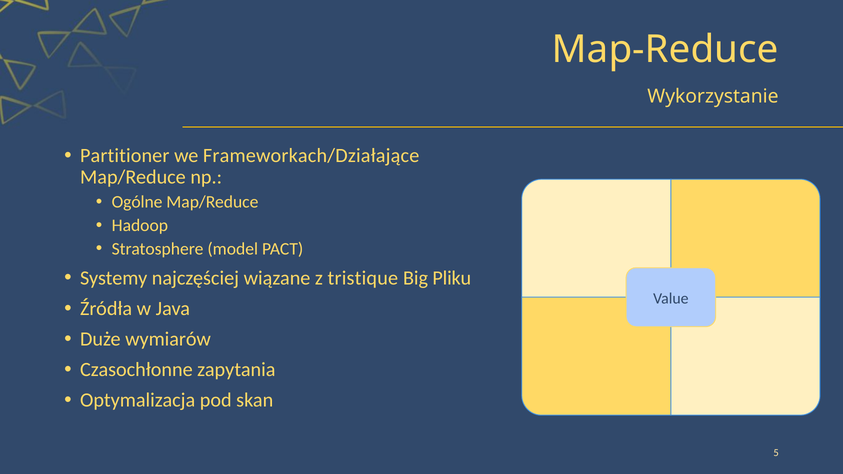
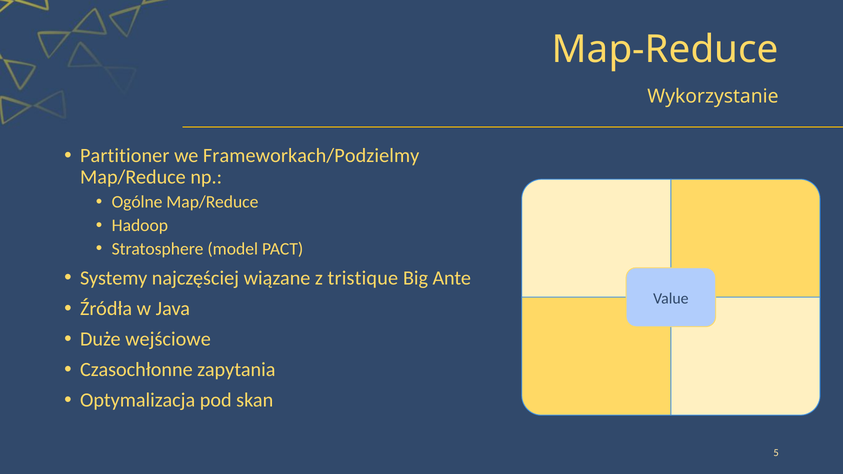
Frameworkach/Działające: Frameworkach/Działające -> Frameworkach/Podzielmy
Pliku: Pliku -> Ante
wymiarów: wymiarów -> wejściowe
